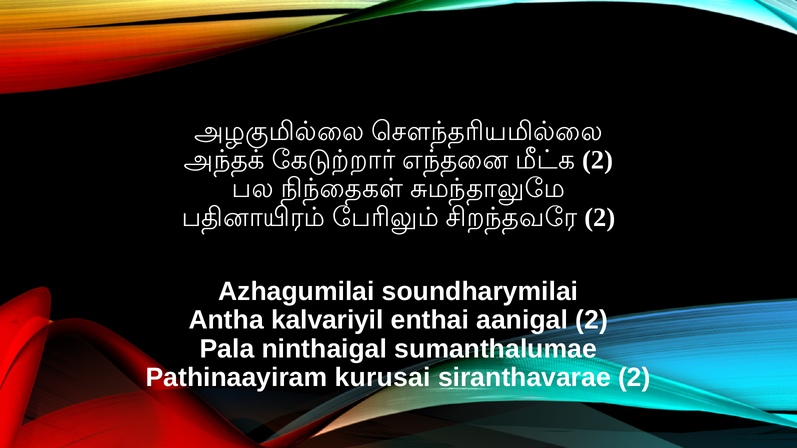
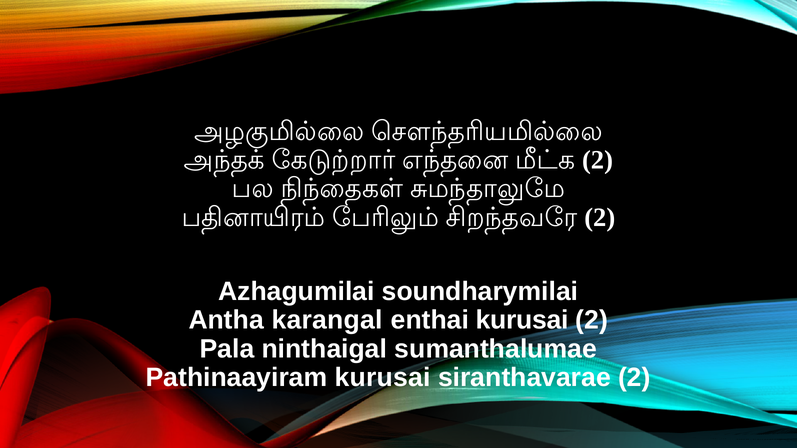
kalvariyil: kalvariyil -> karangal
enthai aanigal: aanigal -> kurusai
